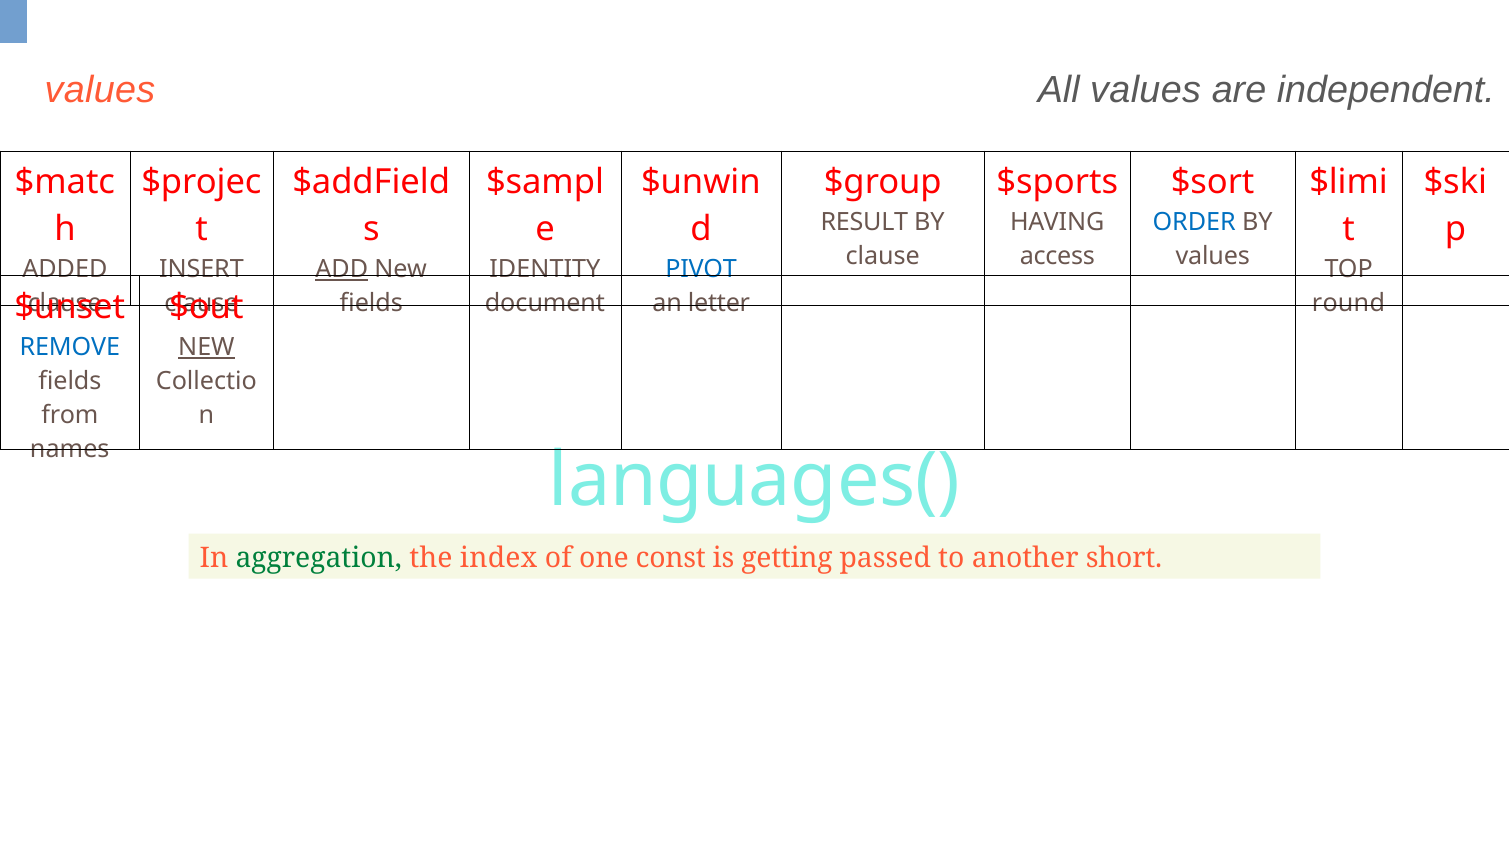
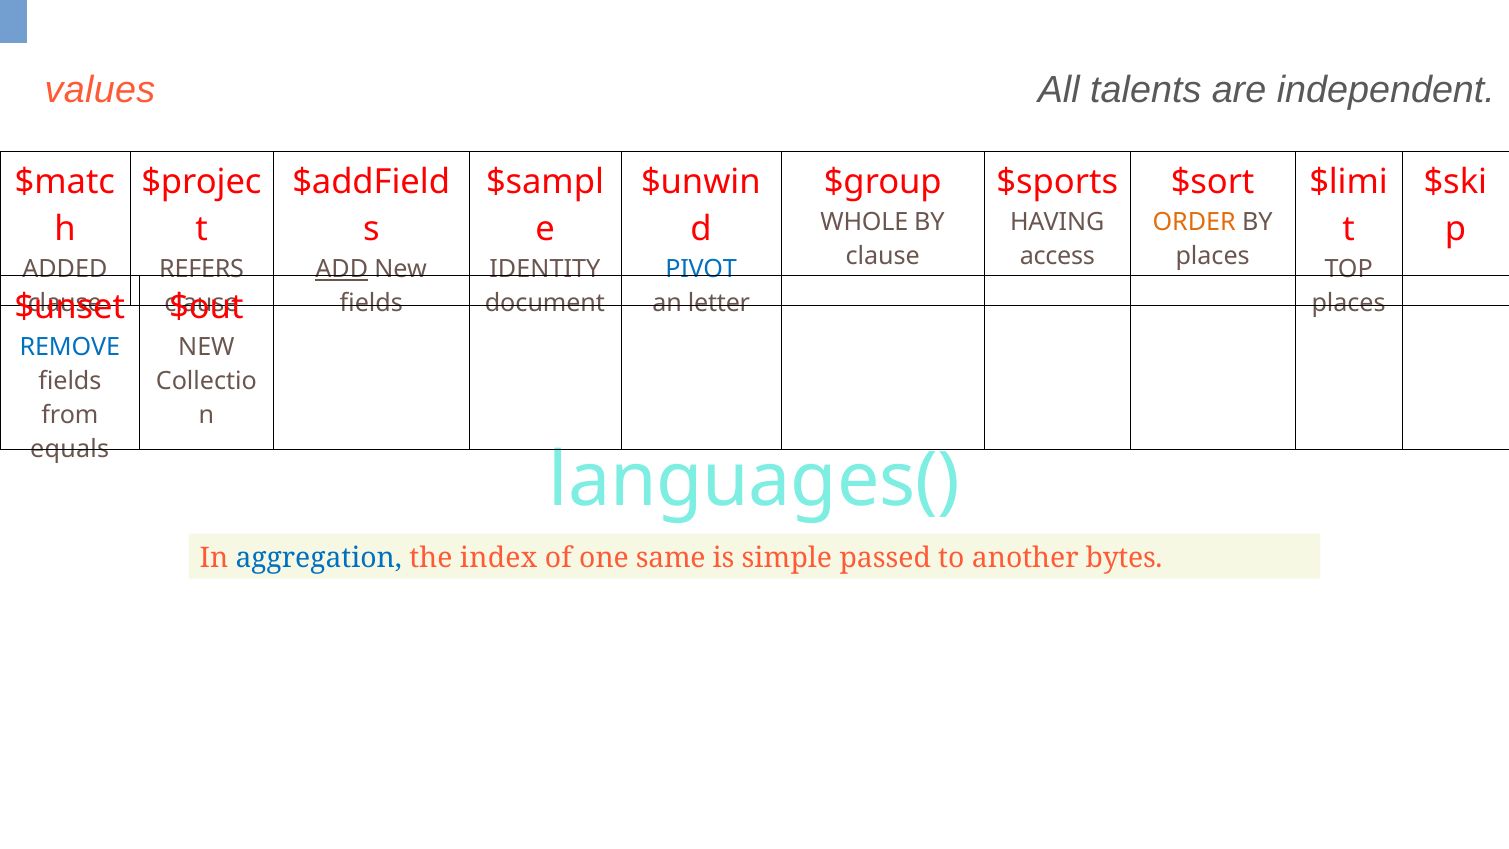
All values: values -> talents
RESULT: RESULT -> WHOLE
ORDER colour: blue -> orange
values at (1213, 256): values -> places
INSERT: INSERT -> REFERS
round at (1348, 303): round -> places
NEW at (206, 347) underline: present -> none
names: names -> equals
aggregation colour: green -> blue
const: const -> same
getting: getting -> simple
short: short -> bytes
